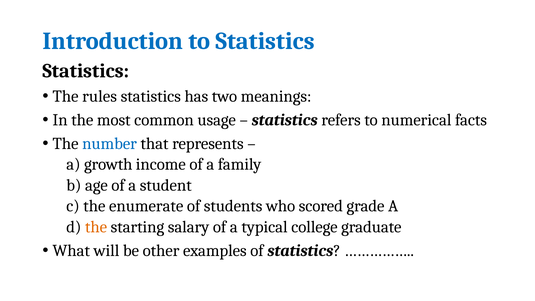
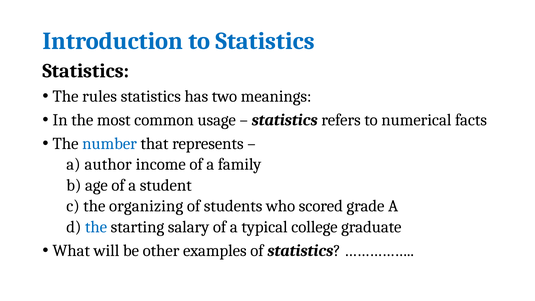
growth: growth -> author
enumerate: enumerate -> organizing
the at (96, 227) colour: orange -> blue
